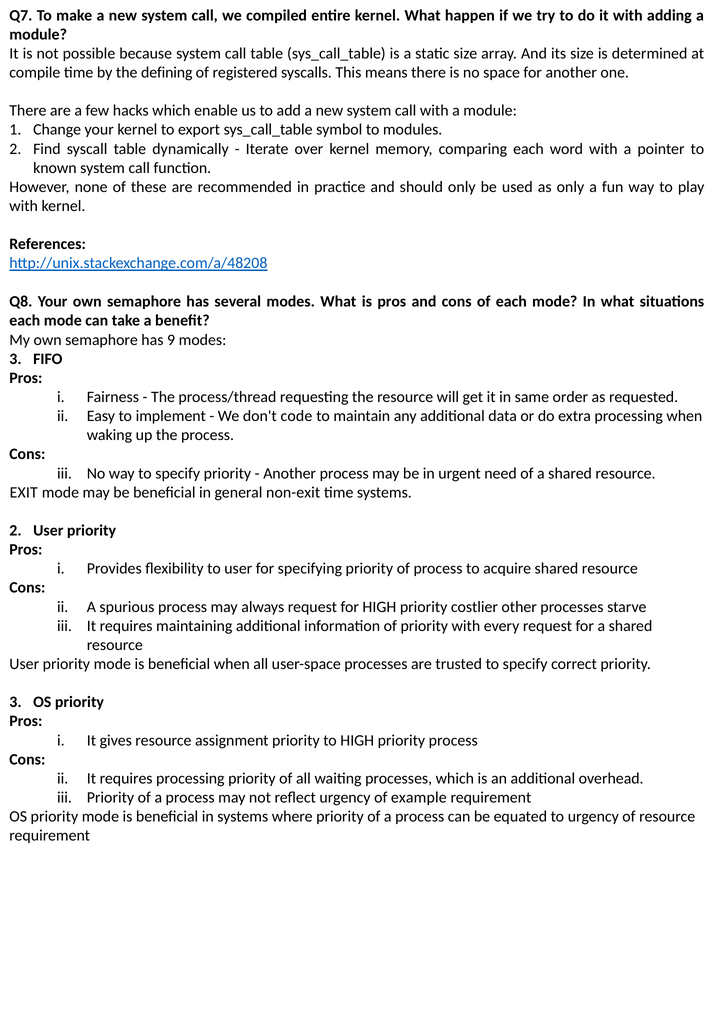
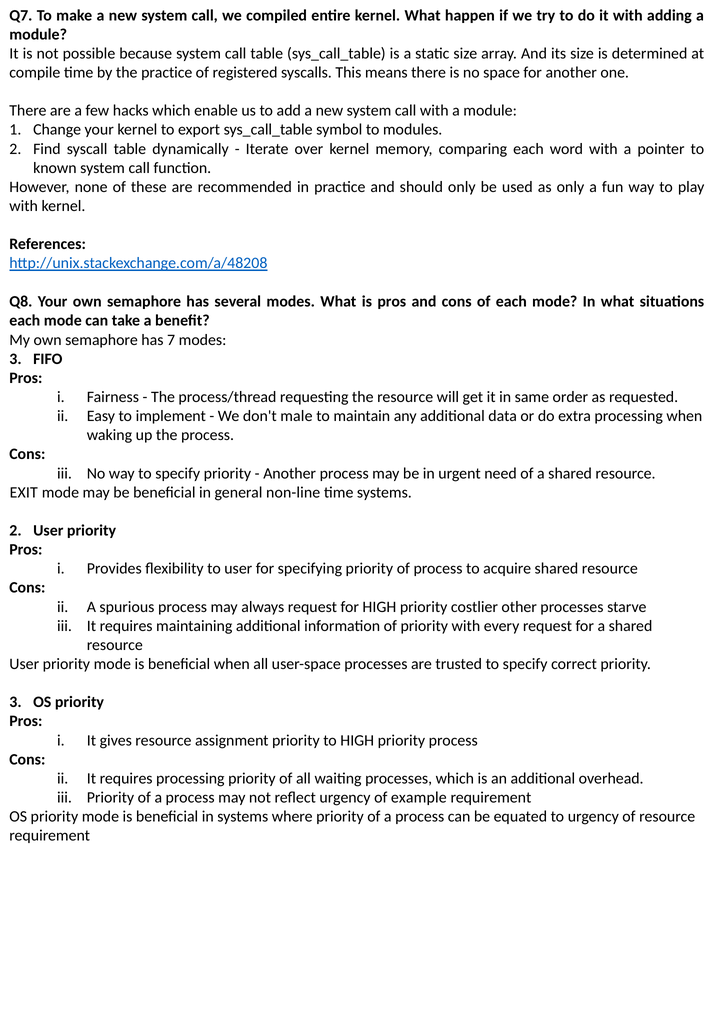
the defining: defining -> practice
9: 9 -> 7
code: code -> male
non-exit: non-exit -> non-line
